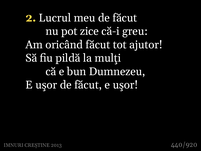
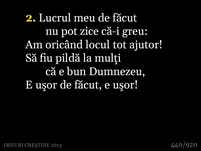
oricând făcut: făcut -> locul
